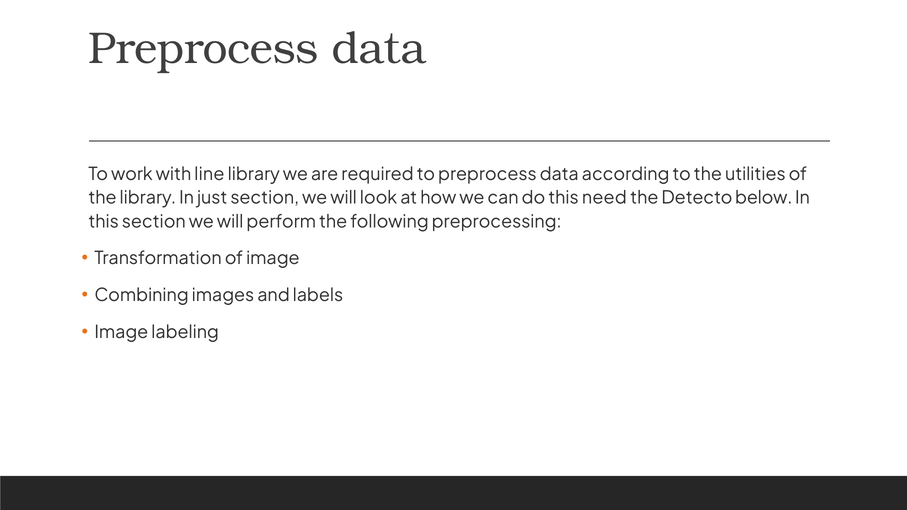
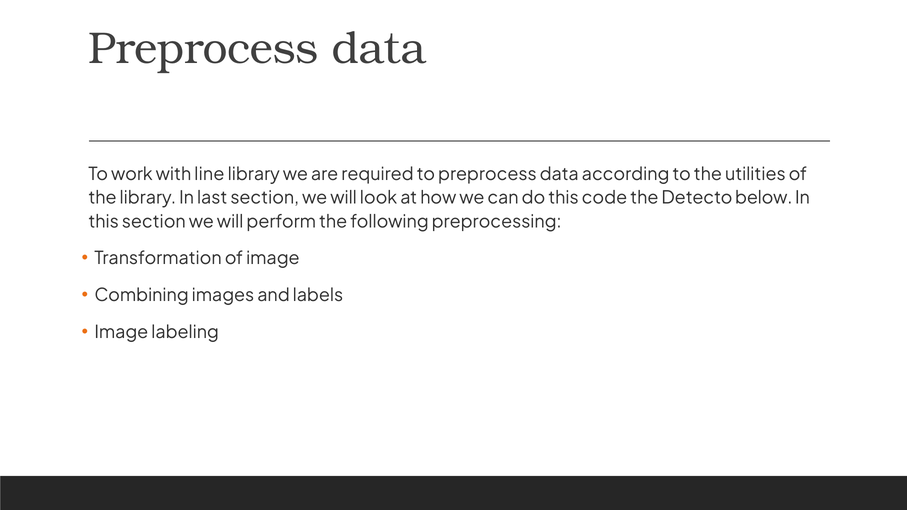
just: just -> last
need: need -> code
